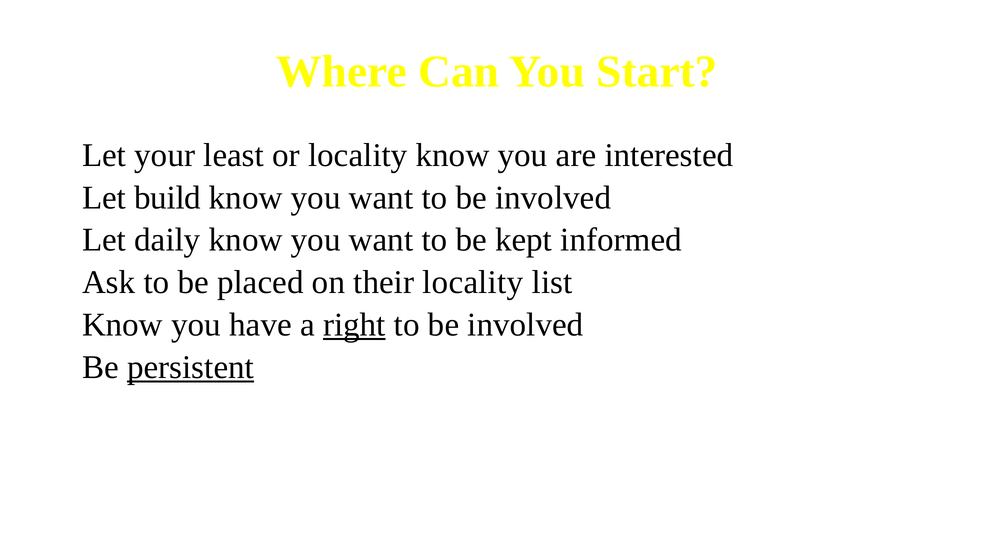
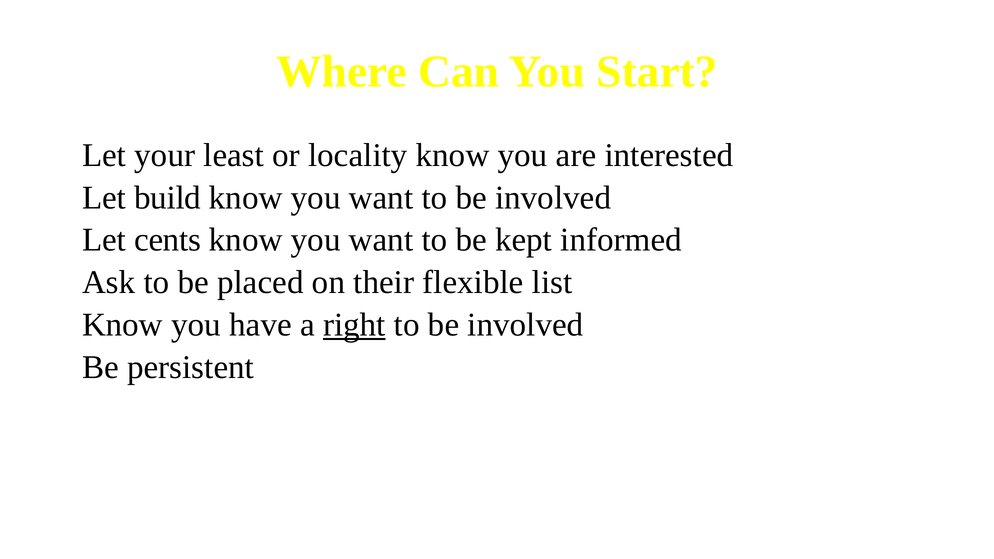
daily: daily -> cents
their locality: locality -> flexible
persistent underline: present -> none
